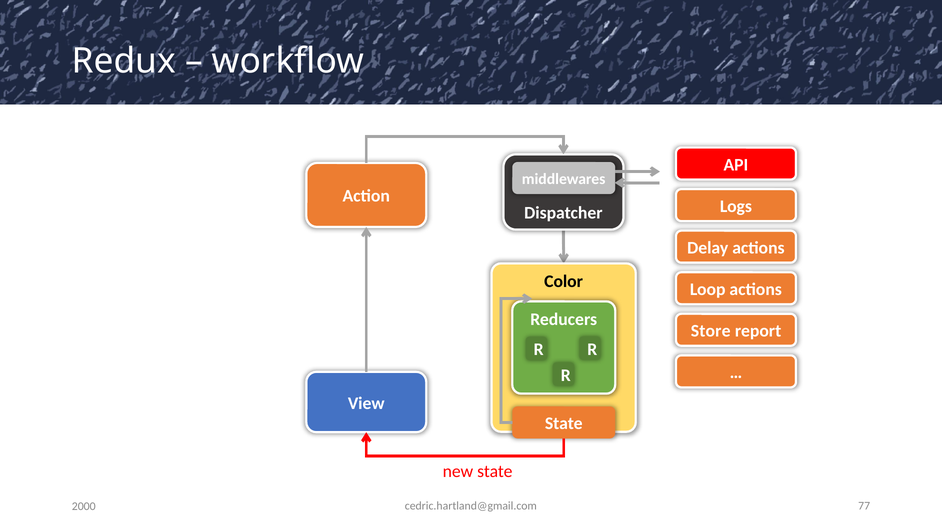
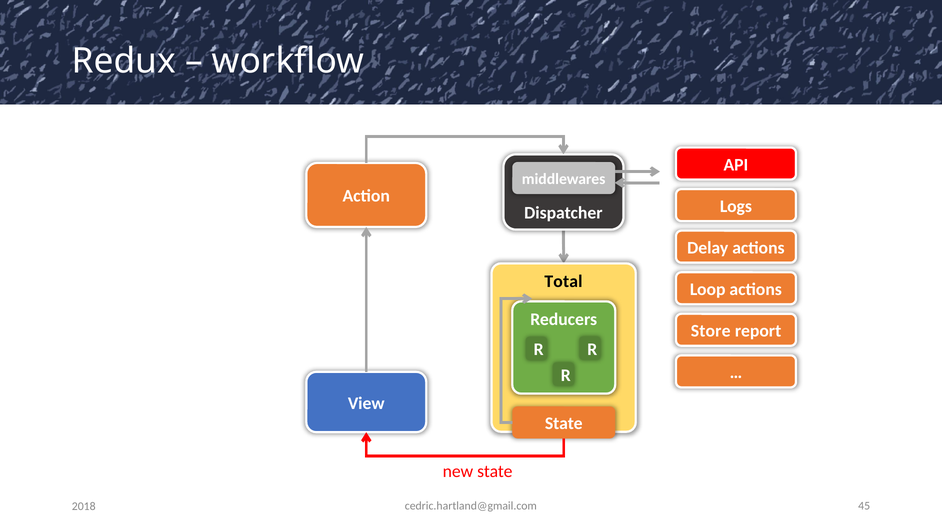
Color: Color -> Total
77: 77 -> 45
2000: 2000 -> 2018
